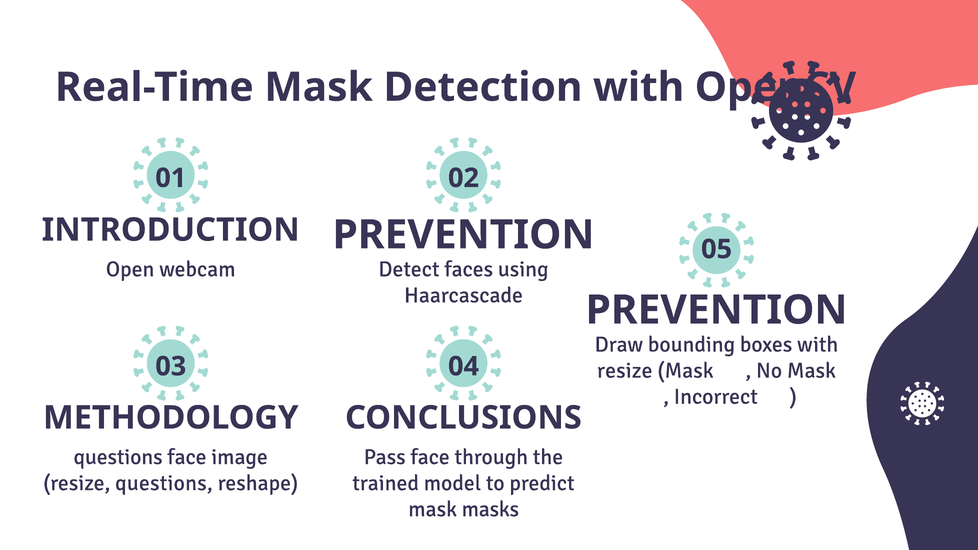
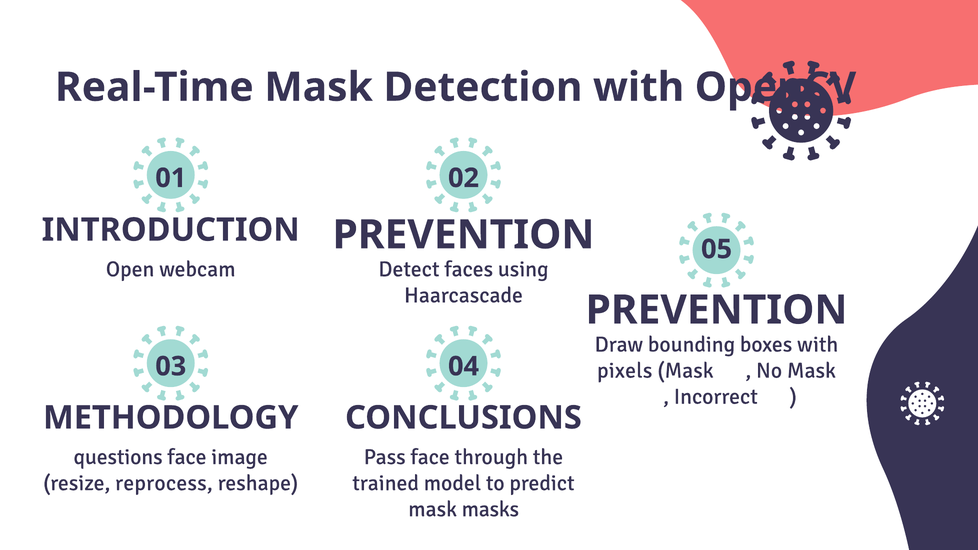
resize at (625, 371): resize -> pixels
resize questions: questions -> reprocess
